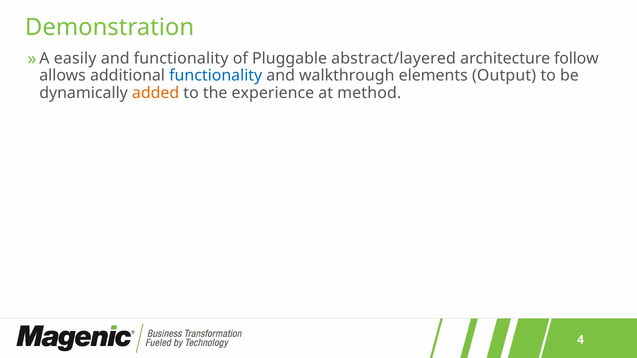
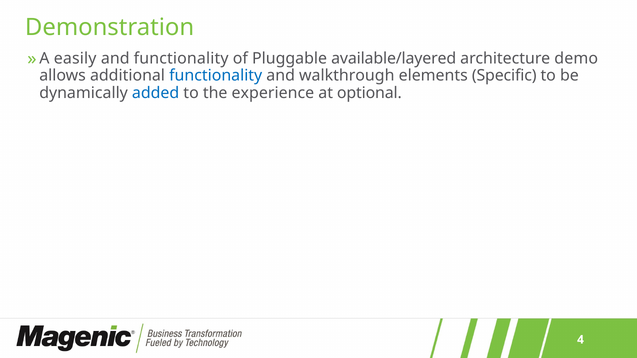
abstract/layered: abstract/layered -> available/layered
follow: follow -> demo
Output: Output -> Specific
added colour: orange -> blue
method: method -> optional
